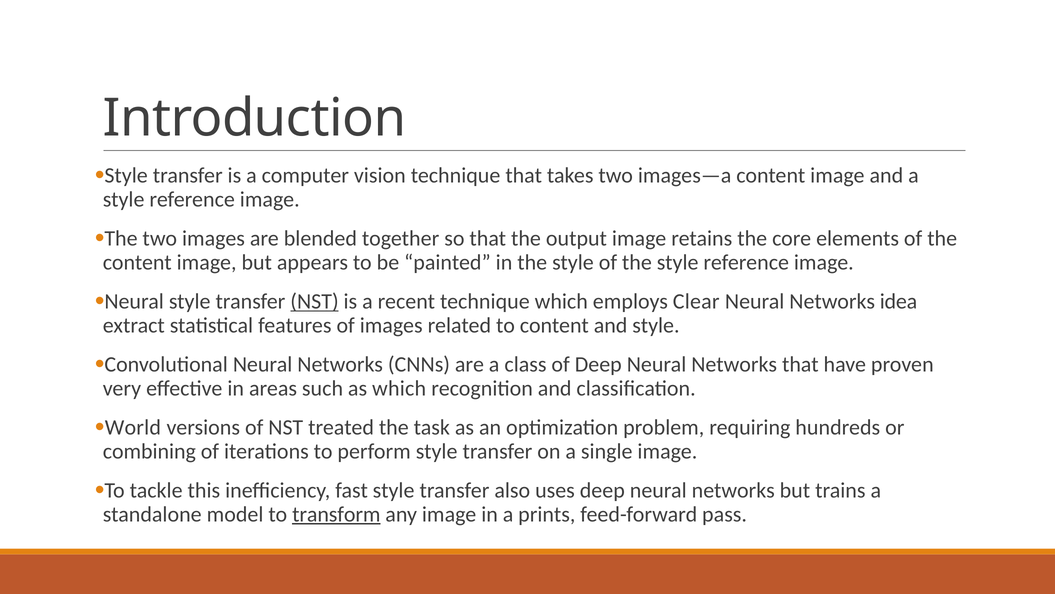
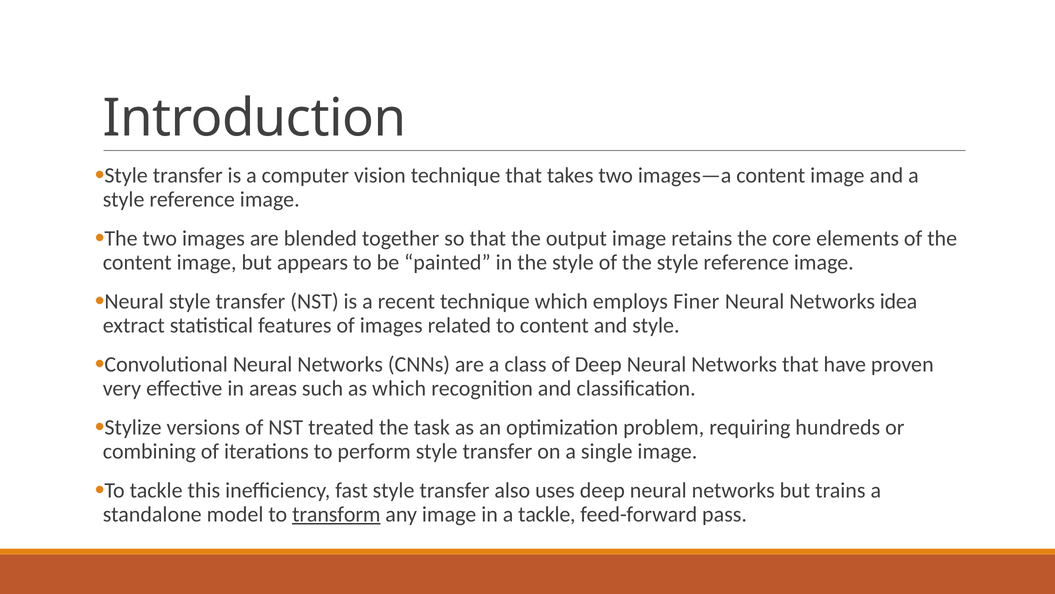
NST at (315, 301) underline: present -> none
Clear: Clear -> Finer
World: World -> Stylize
a prints: prints -> tackle
